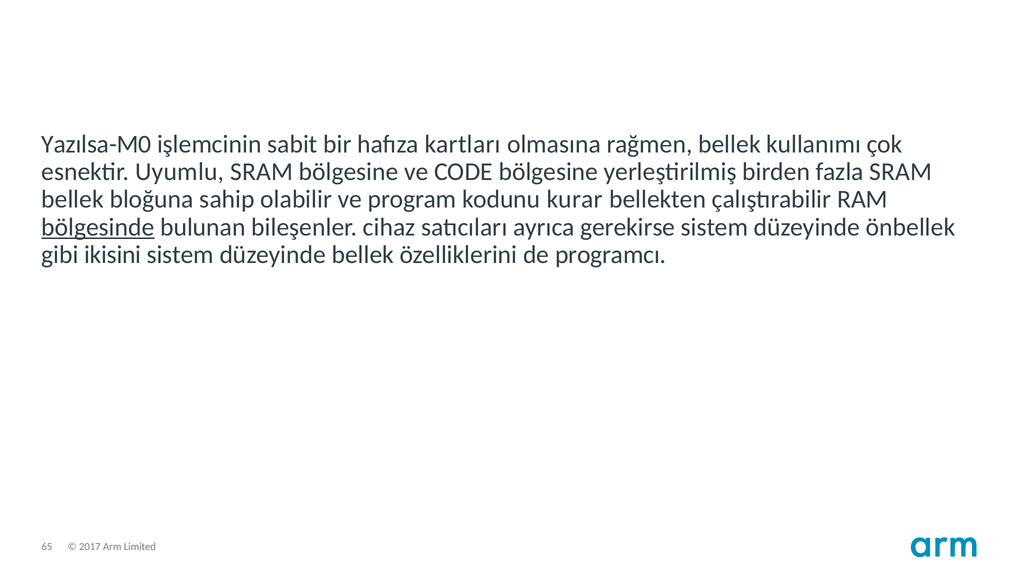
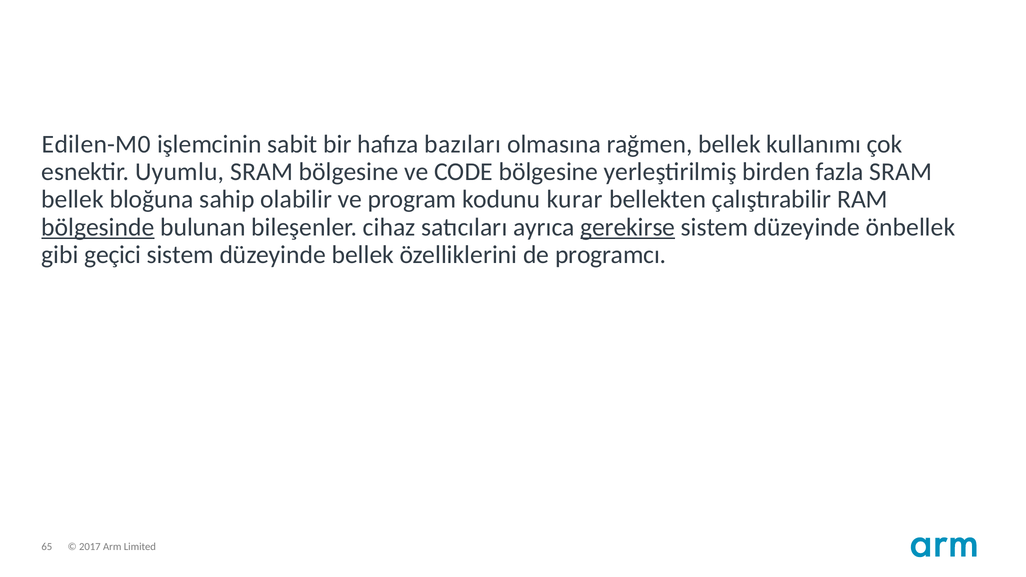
Yazılsa-M0: Yazılsa-M0 -> Edilen-M0
kartları: kartları -> bazıları
gerekirse underline: none -> present
ikisini: ikisini -> geçici
